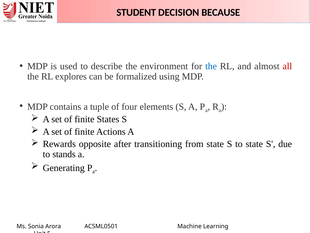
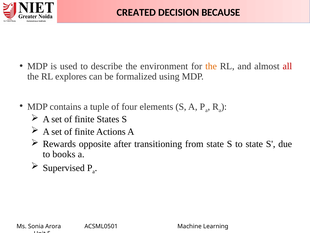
STUDENT: STUDENT -> CREATED
the at (211, 66) colour: blue -> orange
stands: stands -> books
Generating: Generating -> Supervised
